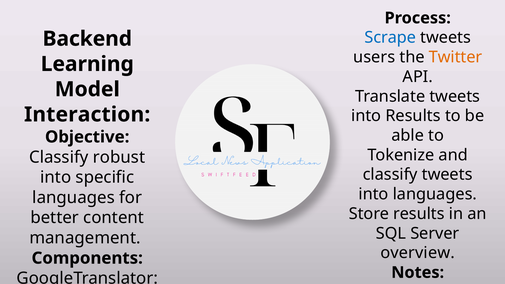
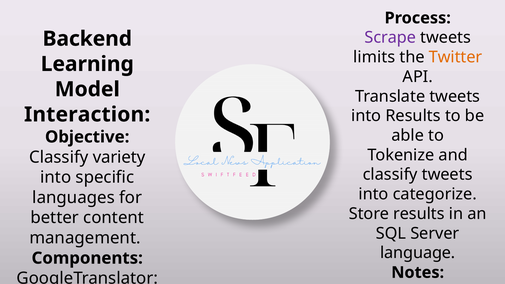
Scrape colour: blue -> purple
users: users -> limits
robust: robust -> variety
into languages: languages -> categorize
overview: overview -> language
